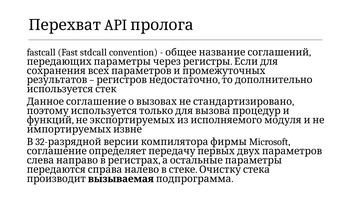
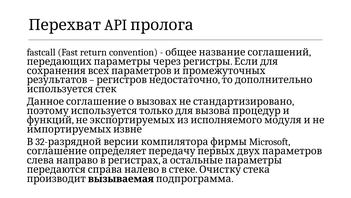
stdcall: stdcall -> return
